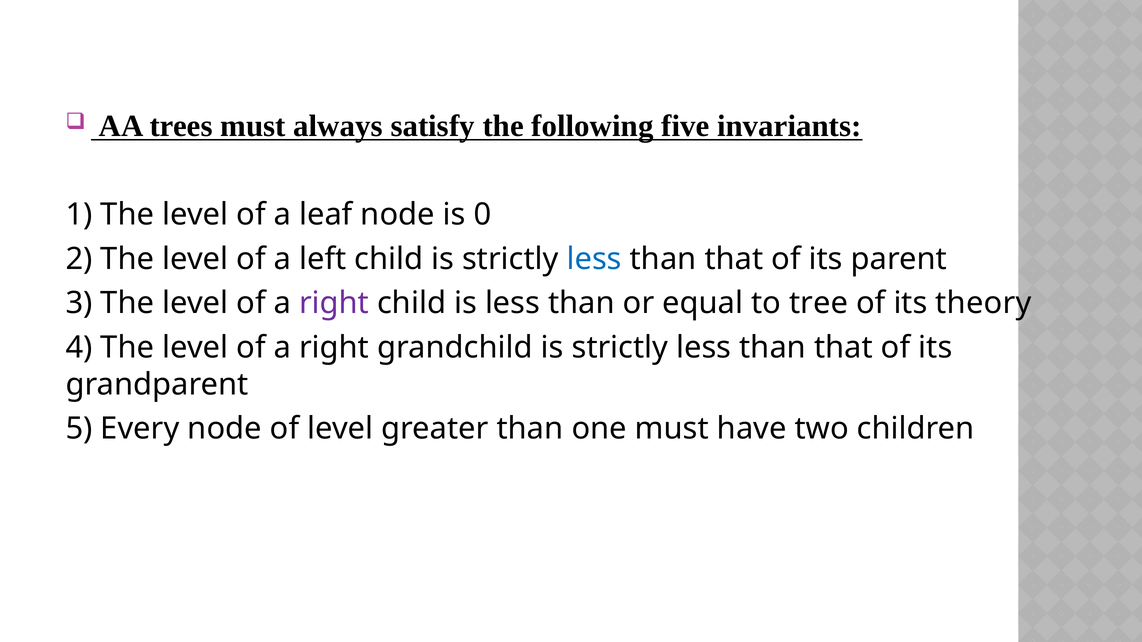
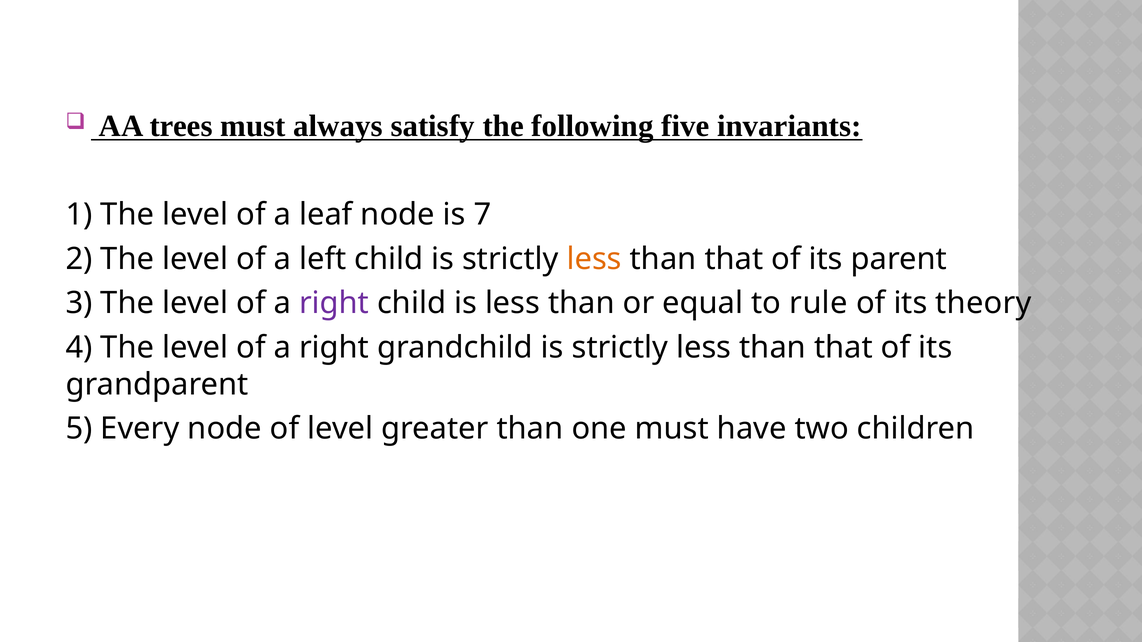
0: 0 -> 7
less at (594, 259) colour: blue -> orange
tree: tree -> rule
